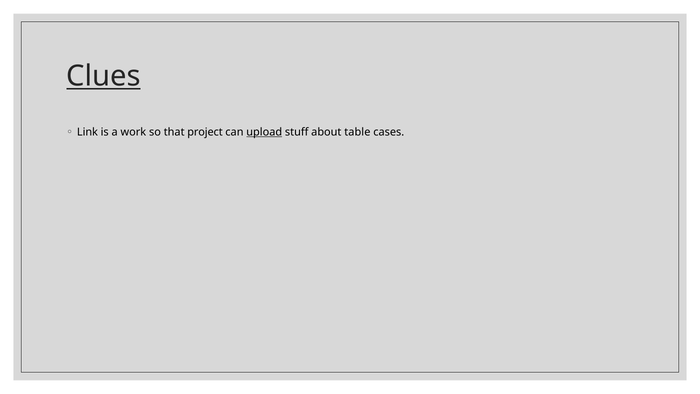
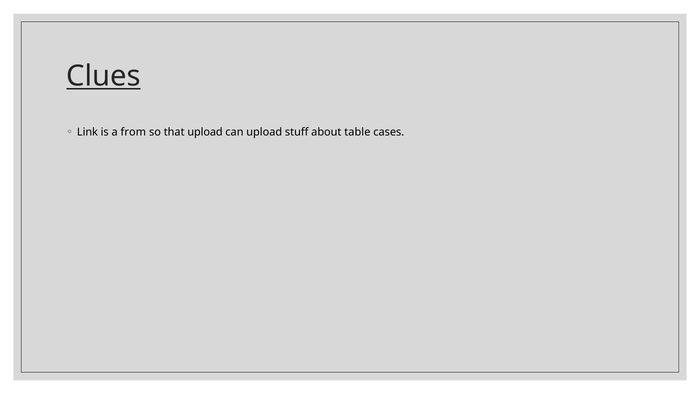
work: work -> from
that project: project -> upload
upload at (264, 132) underline: present -> none
